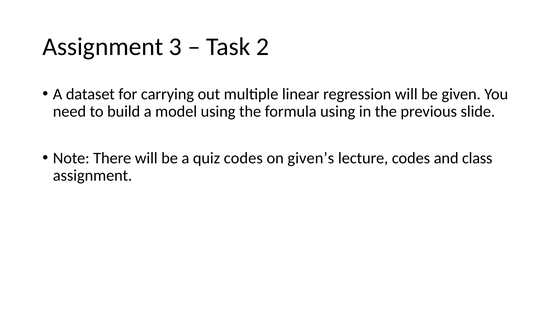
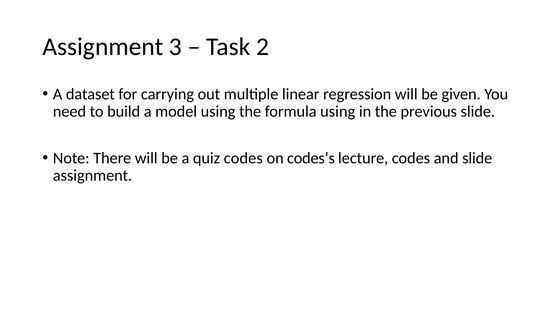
given’s: given’s -> codes’s
and class: class -> slide
